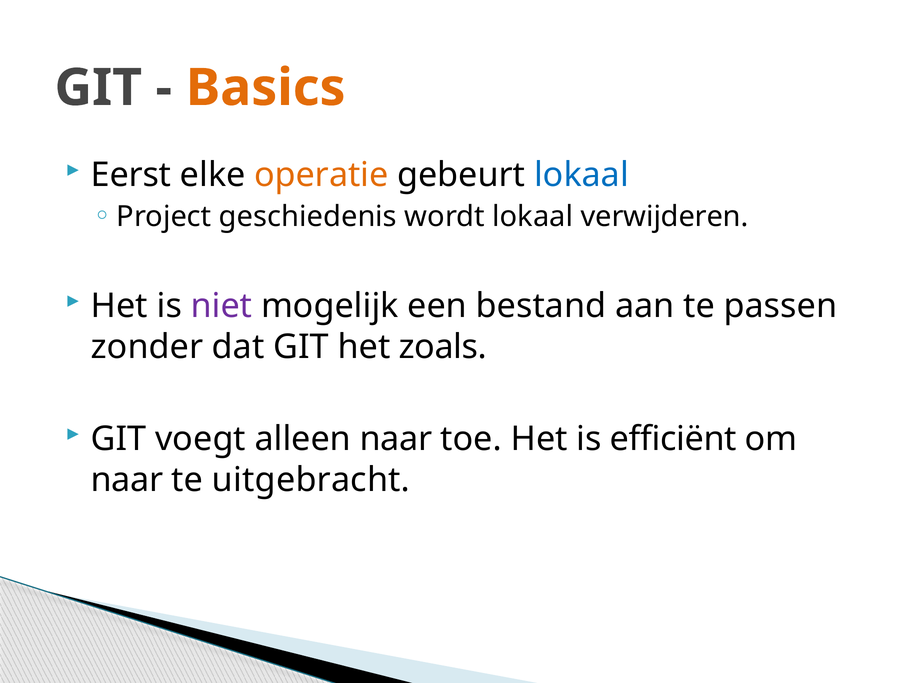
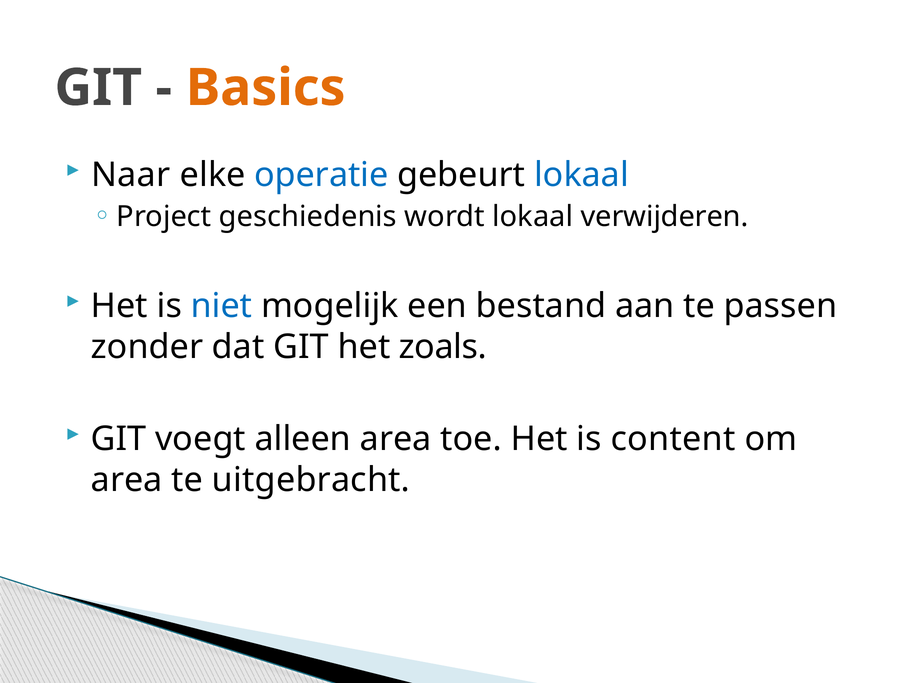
Eerst: Eerst -> Naar
operatie colour: orange -> blue
niet colour: purple -> blue
alleen naar: naar -> area
efficiënt: efficiënt -> content
naar at (127, 480): naar -> area
